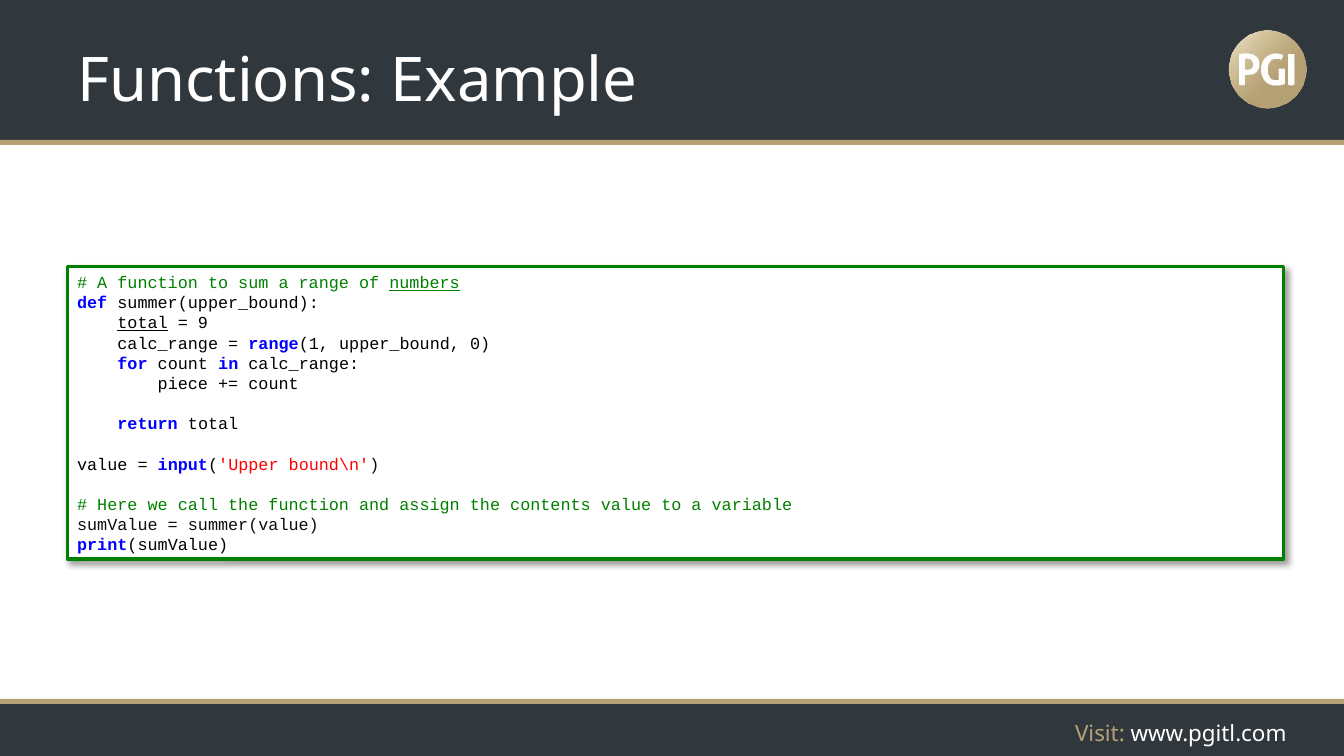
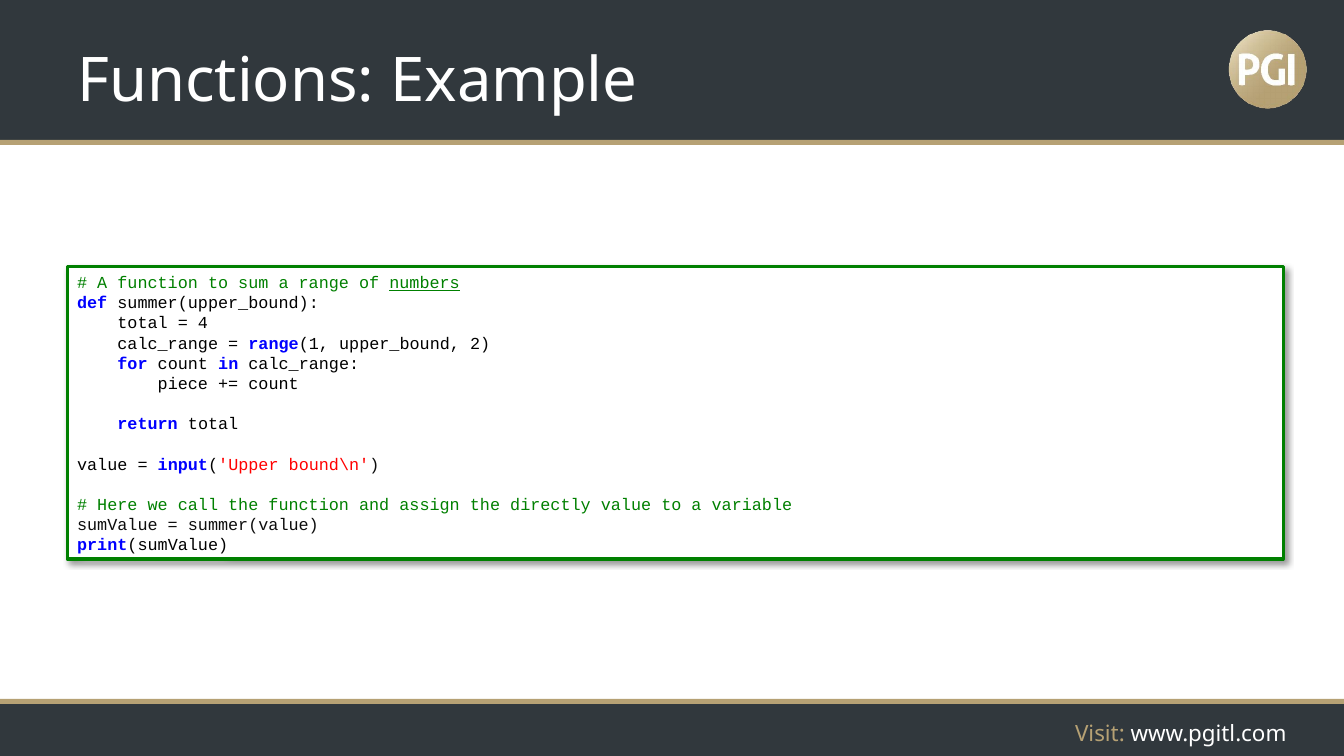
total at (143, 323) underline: present -> none
9: 9 -> 4
0: 0 -> 2
contents: contents -> directly
